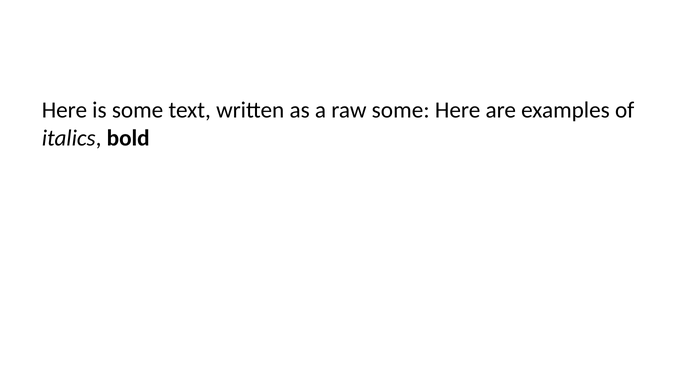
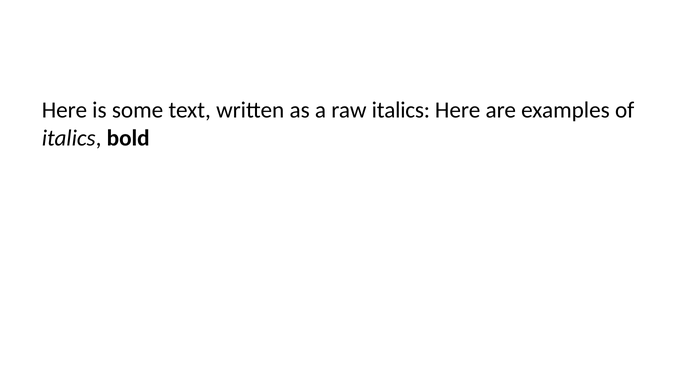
raw some: some -> italics
